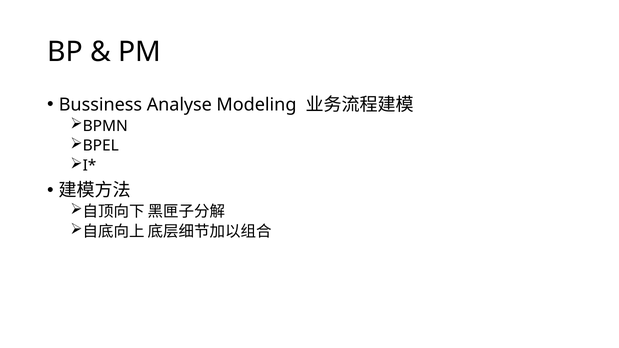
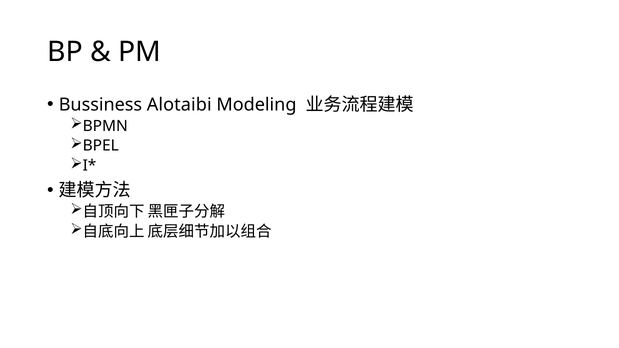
Analyse: Analyse -> Alotaibi
